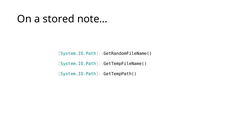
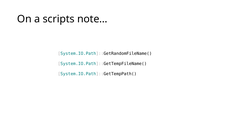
stored: stored -> scripts
